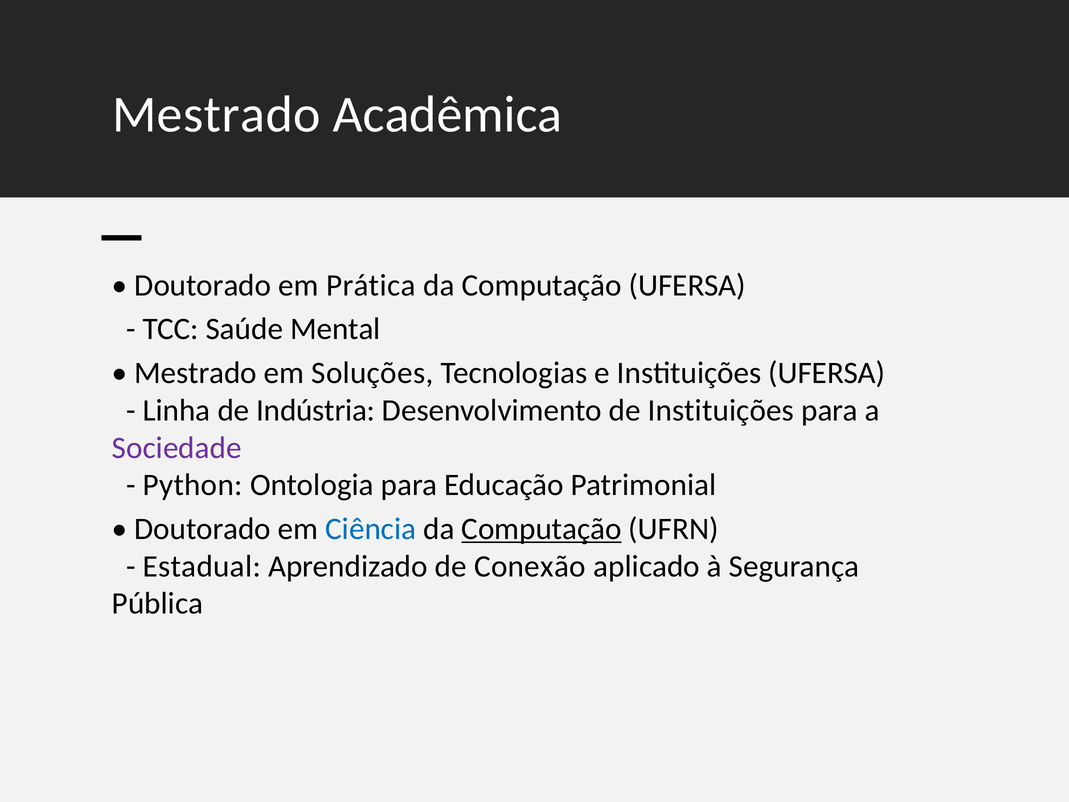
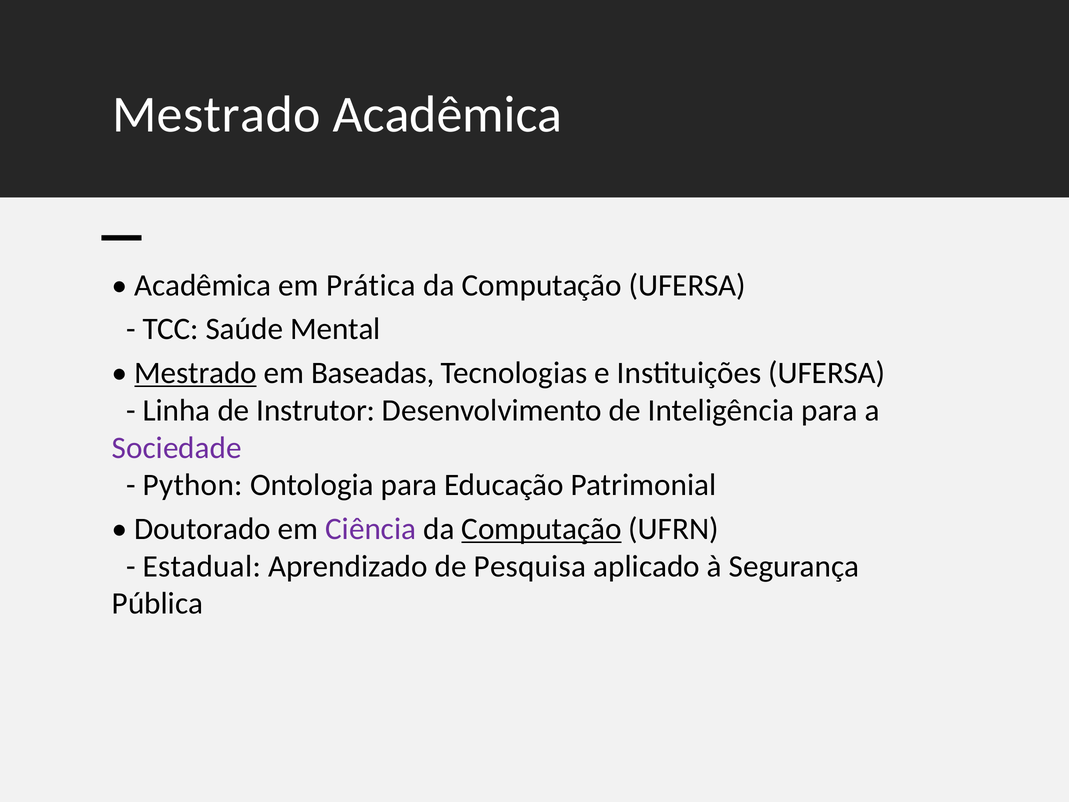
Doutorado at (203, 285): Doutorado -> Acadêmica
Mestrado at (196, 373) underline: none -> present
Soluções: Soluções -> Baseadas
Indústria: Indústria -> Instrutor
de Instituições: Instituições -> Inteligência
Ciência colour: blue -> purple
Conexão: Conexão -> Pesquisa
